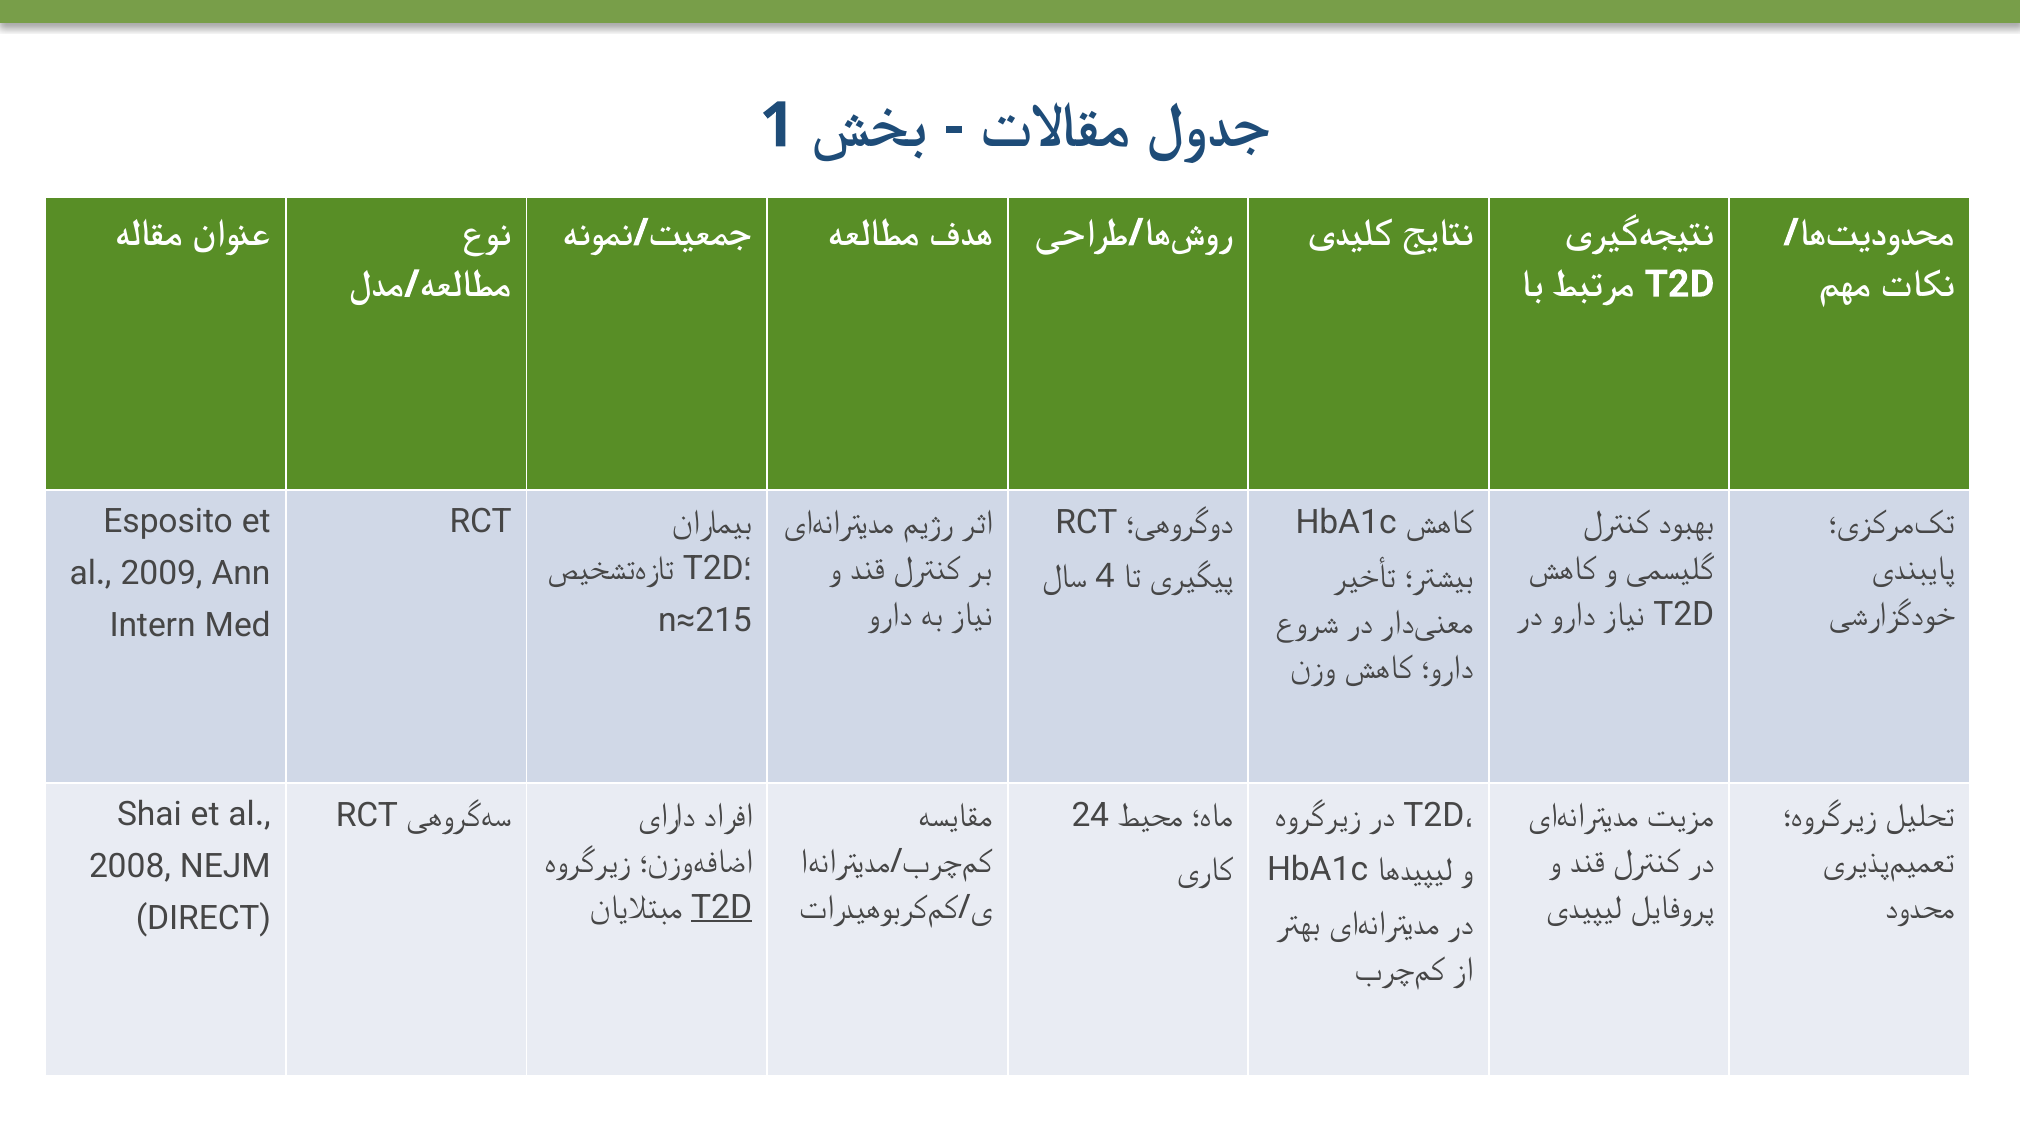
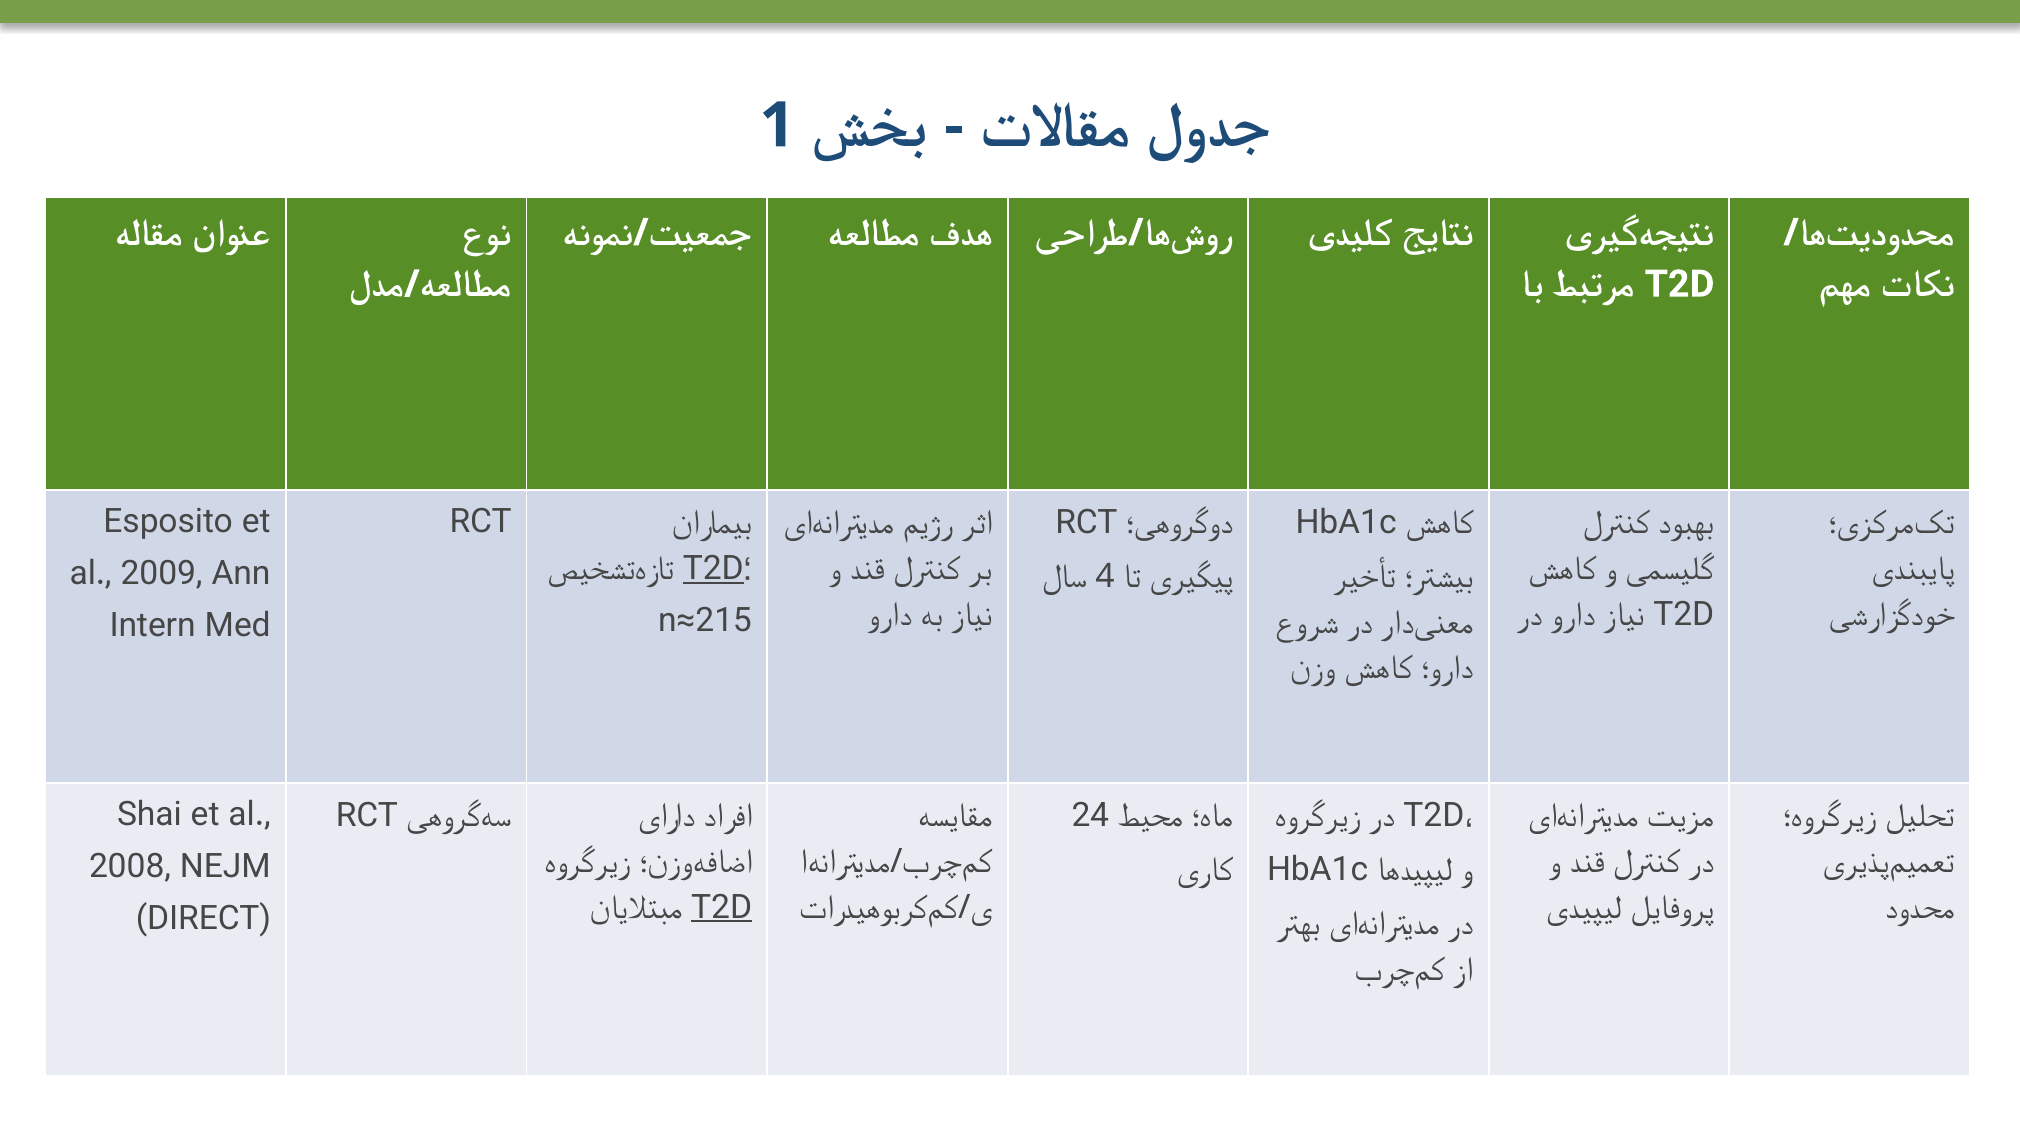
T2D at (713, 568) underline: none -> present
